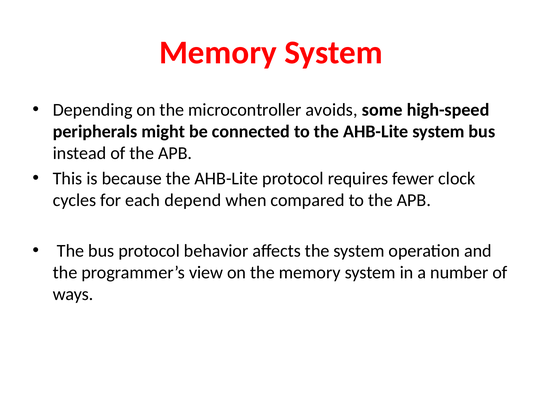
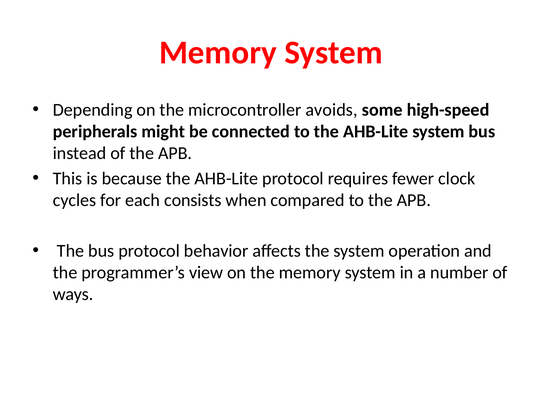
depend: depend -> consists
